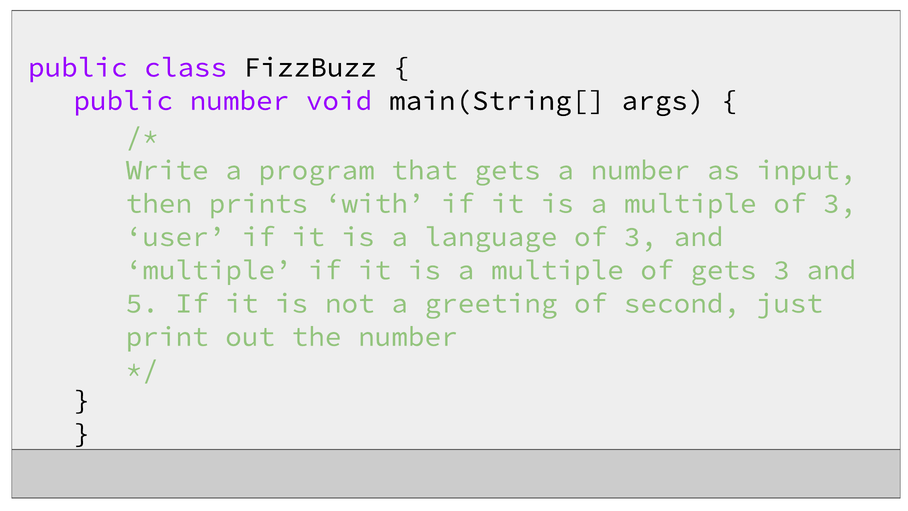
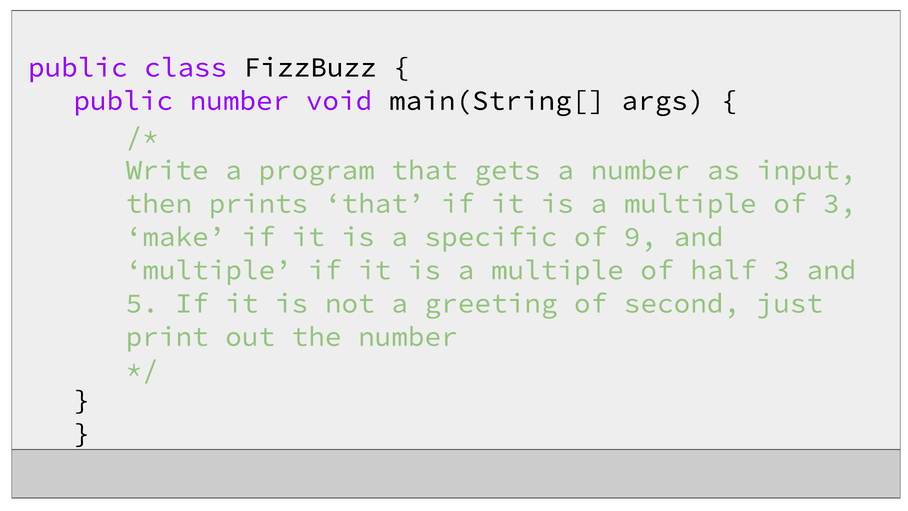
prints with: with -> that
user: user -> make
language: language -> specific
3 at (640, 237): 3 -> 9
of gets: gets -> half
